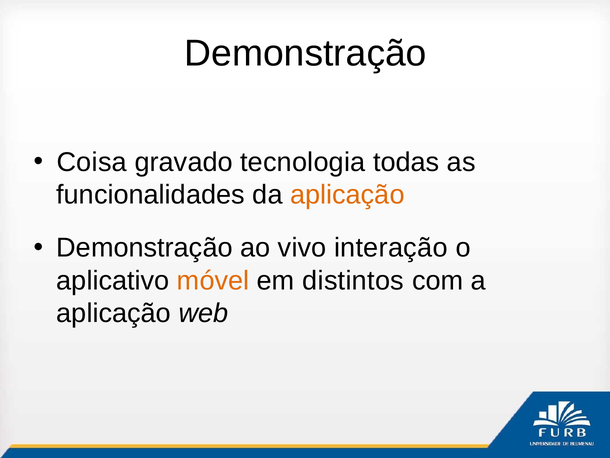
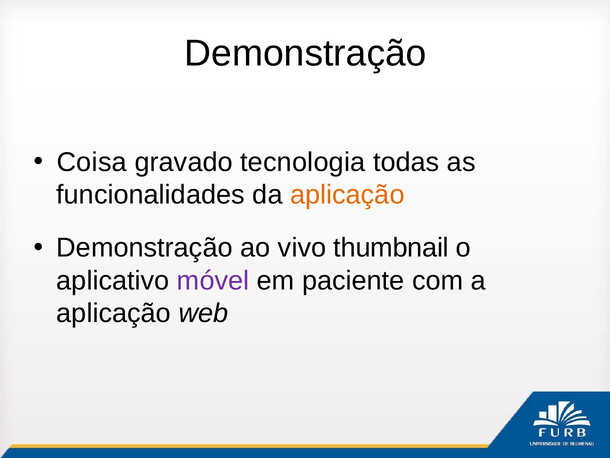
interação: interação -> thumbnail
móvel colour: orange -> purple
distintos: distintos -> paciente
